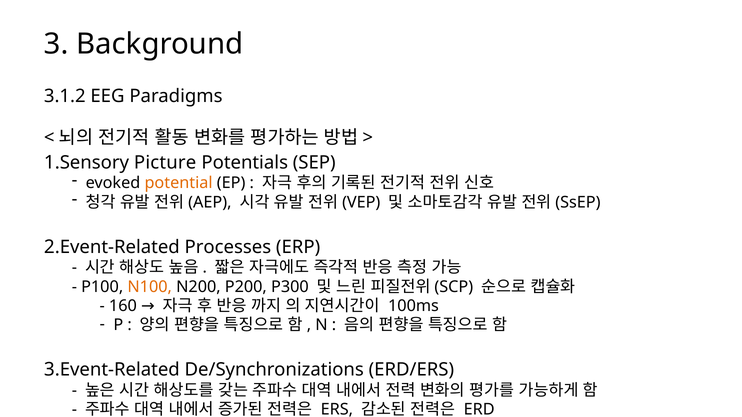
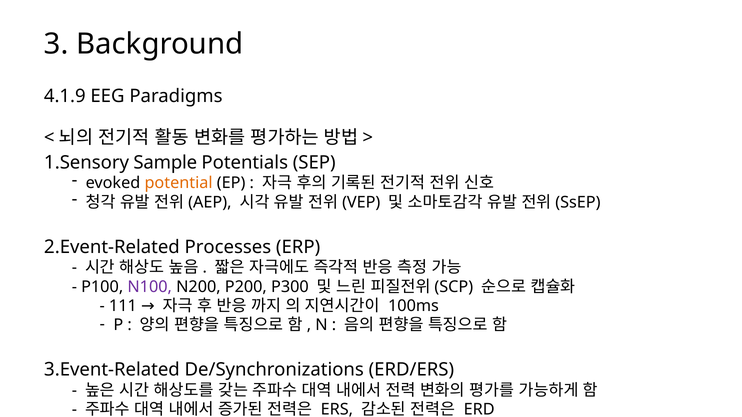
3.1.2: 3.1.2 -> 4.1.9
Picture: Picture -> Sample
N100 colour: orange -> purple
160: 160 -> 111
